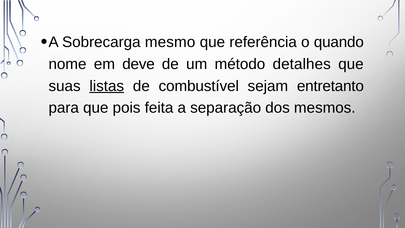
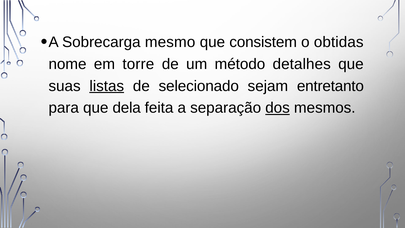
referência: referência -> consistem
quando: quando -> obtidas
deve: deve -> torre
combustível: combustível -> selecionado
pois: pois -> dela
dos underline: none -> present
